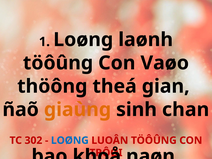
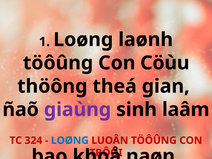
Vaøo: Vaøo -> Cöùu
giaùng colour: orange -> purple
chan: chan -> laâm
302: 302 -> 324
